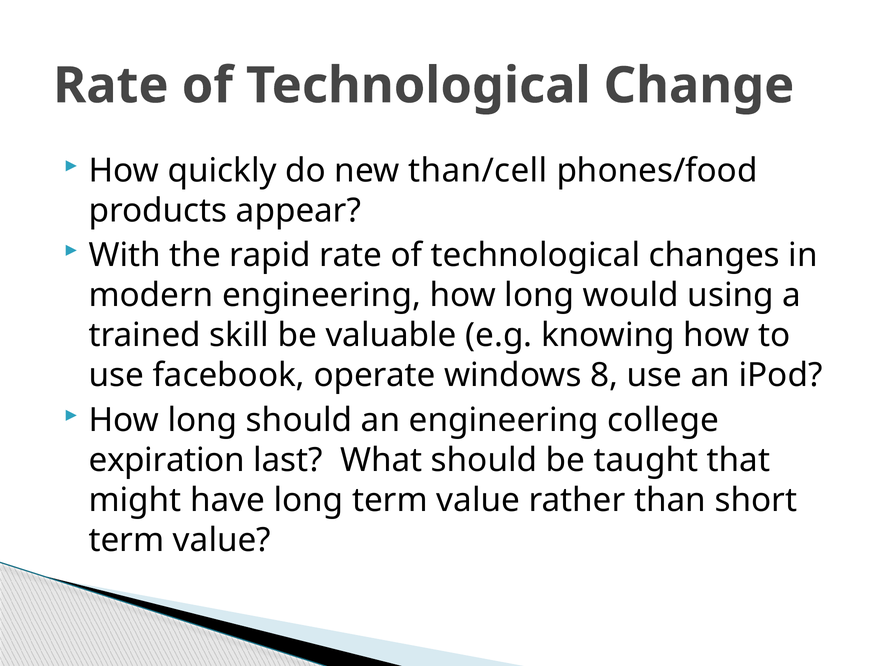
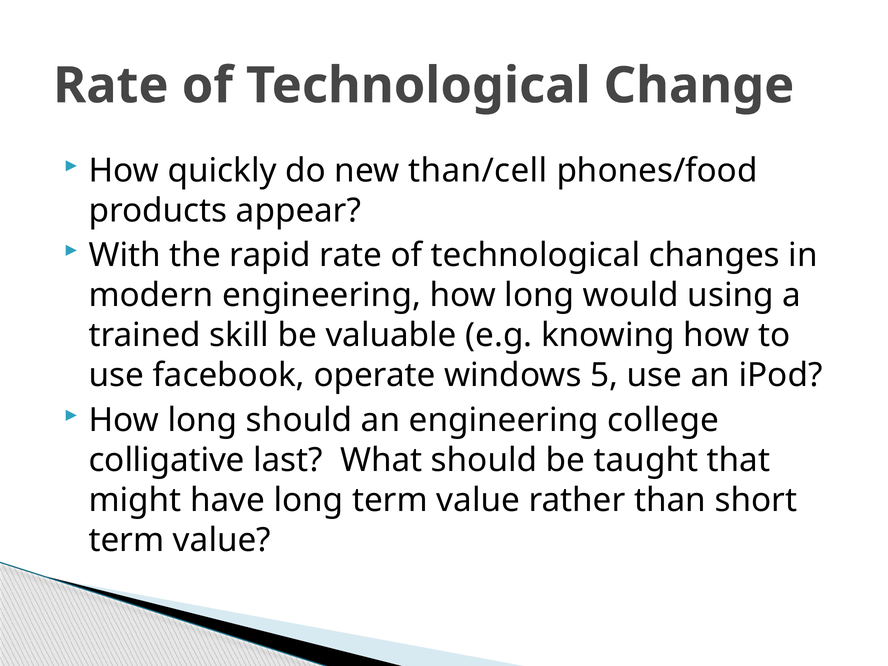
8: 8 -> 5
expiration: expiration -> colligative
